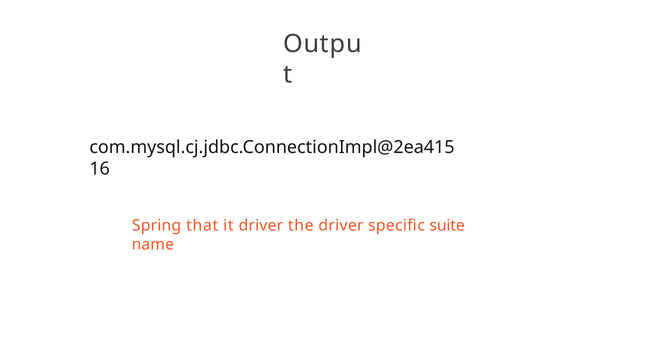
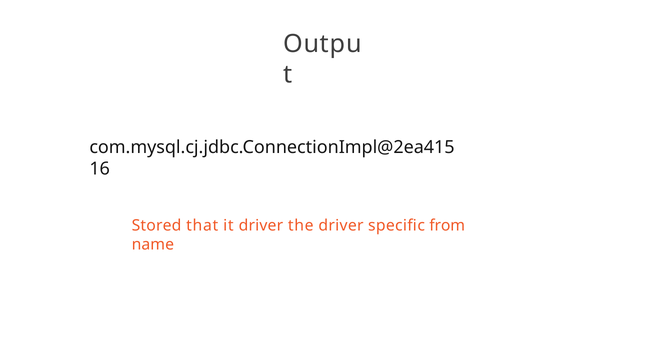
Spring: Spring -> Stored
suite: suite -> from
